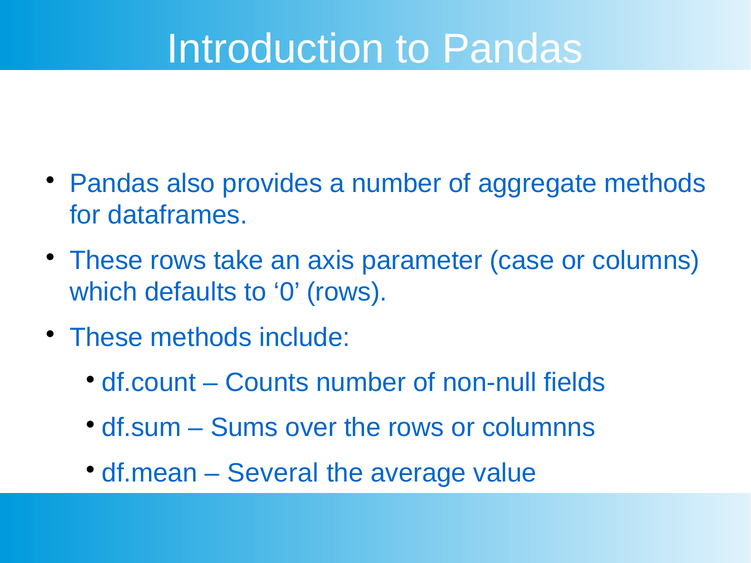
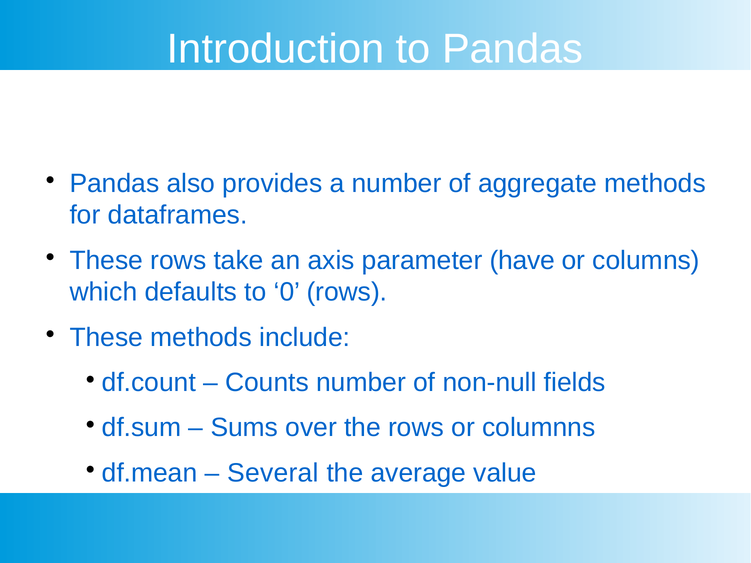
case: case -> have
